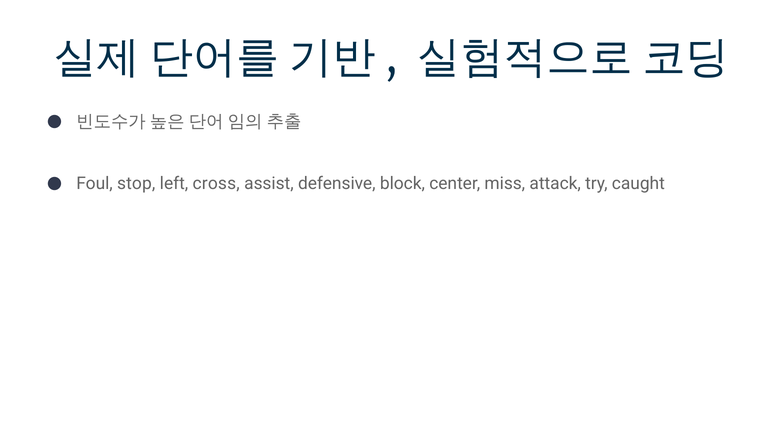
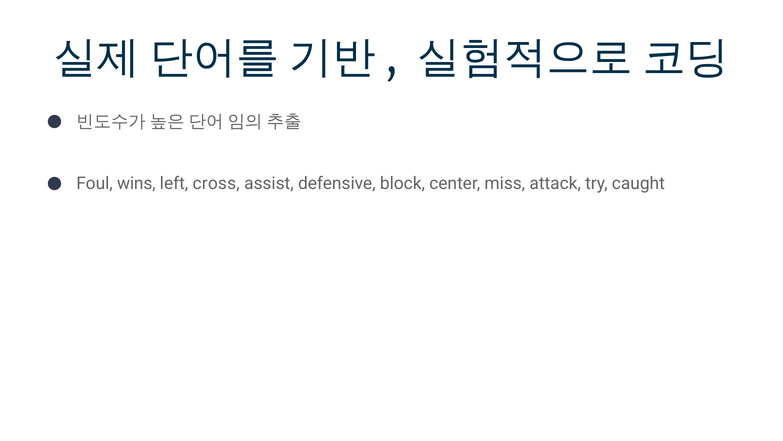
stop: stop -> wins
